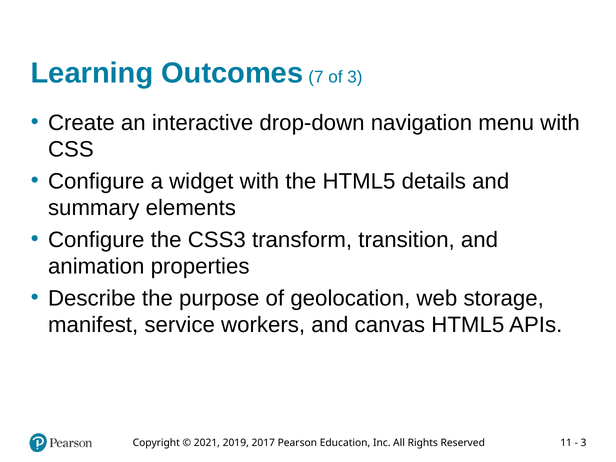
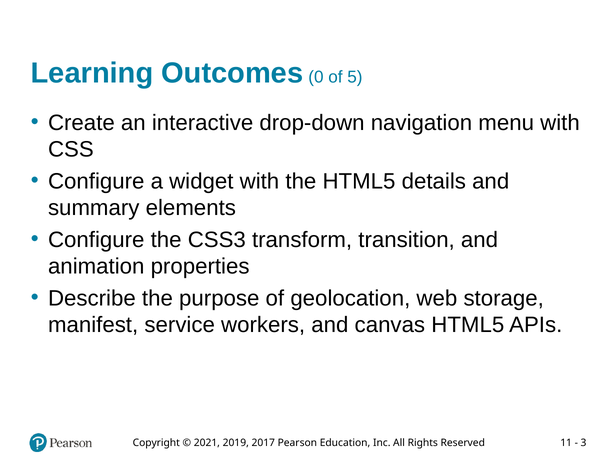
7: 7 -> 0
of 3: 3 -> 5
